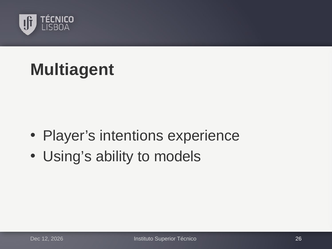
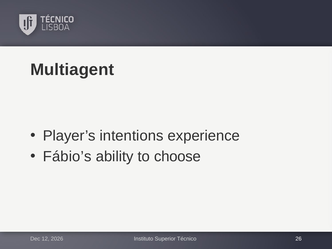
Using’s: Using’s -> Fábio’s
models: models -> choose
